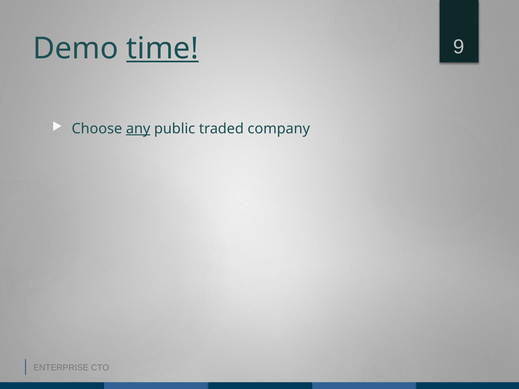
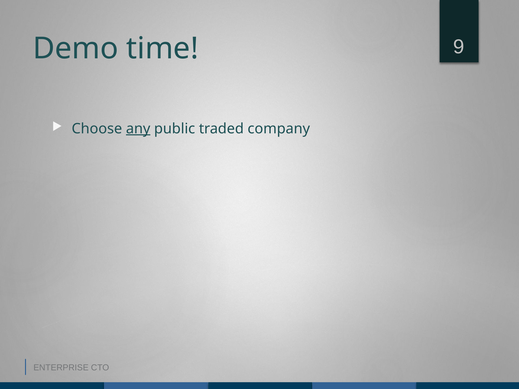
time underline: present -> none
